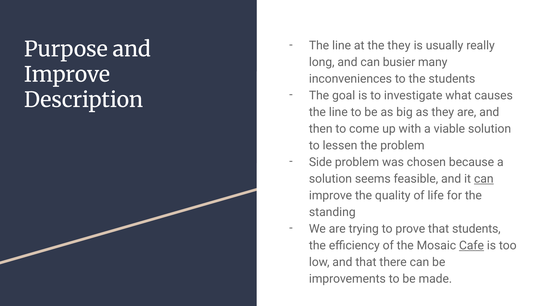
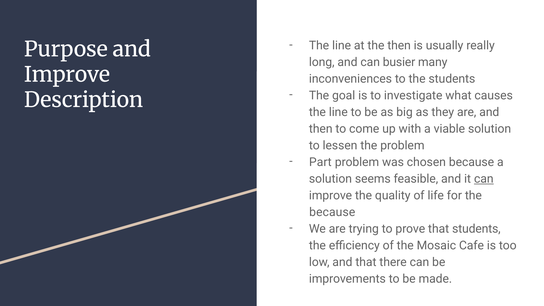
the they: they -> then
Side: Side -> Part
standing at (332, 212): standing -> because
Cafe underline: present -> none
